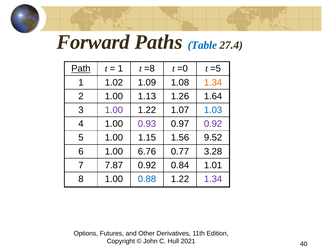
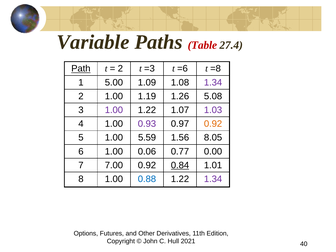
Forward: Forward -> Variable
Table colour: blue -> red
1 at (120, 69): 1 -> 2
=8: =8 -> =3
=0: =0 -> =6
=5: =5 -> =8
1.02: 1.02 -> 5.00
1.34 at (213, 82) colour: orange -> purple
1.13: 1.13 -> 1.19
1.64: 1.64 -> 5.08
1.03 colour: blue -> purple
0.92 at (213, 124) colour: purple -> orange
1.15: 1.15 -> 5.59
9.52: 9.52 -> 8.05
6.76: 6.76 -> 0.06
3.28: 3.28 -> 0.00
7.87: 7.87 -> 7.00
0.84 underline: none -> present
